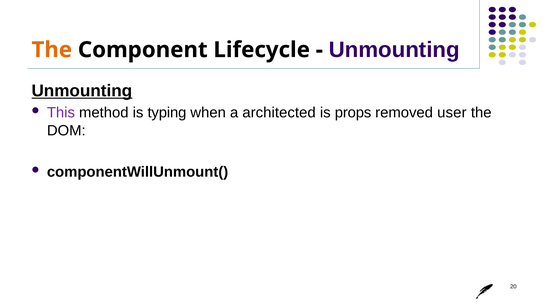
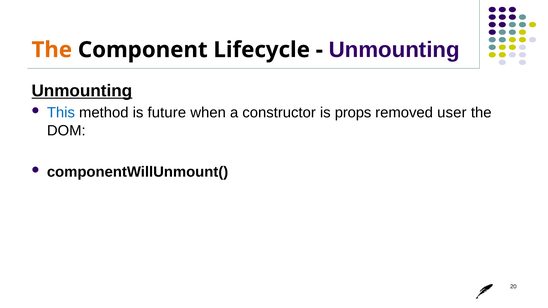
This colour: purple -> blue
typing: typing -> future
architected: architected -> constructor
